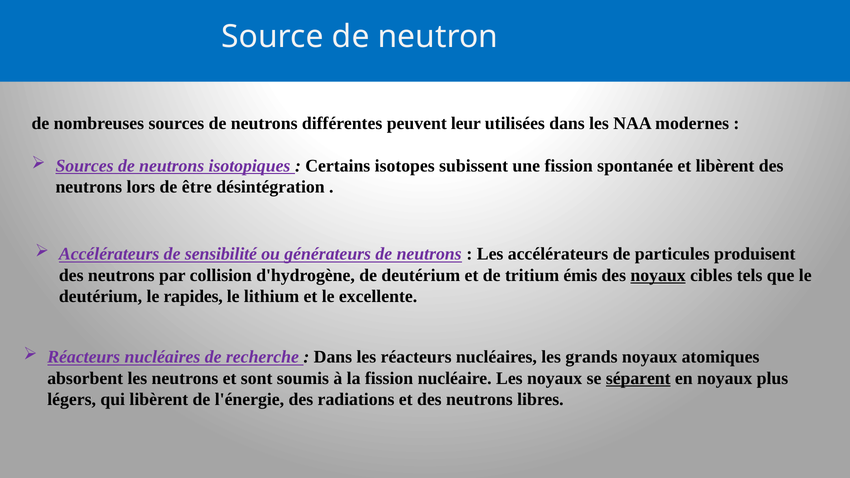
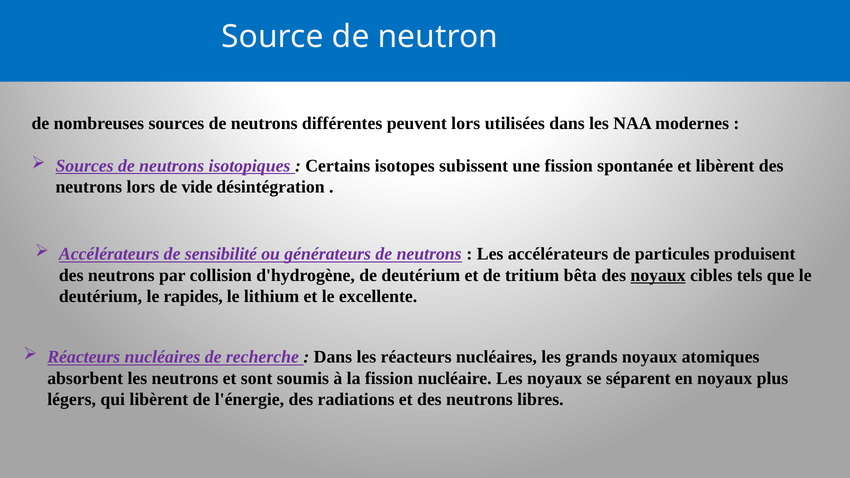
peuvent leur: leur -> lors
être: être -> vide
émis: émis -> bêta
séparent underline: present -> none
